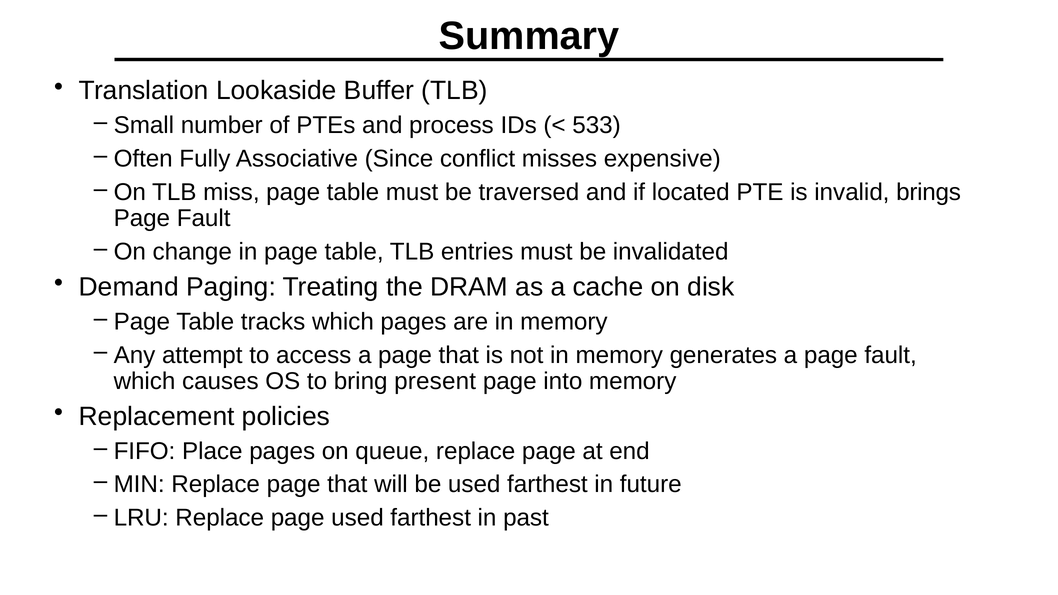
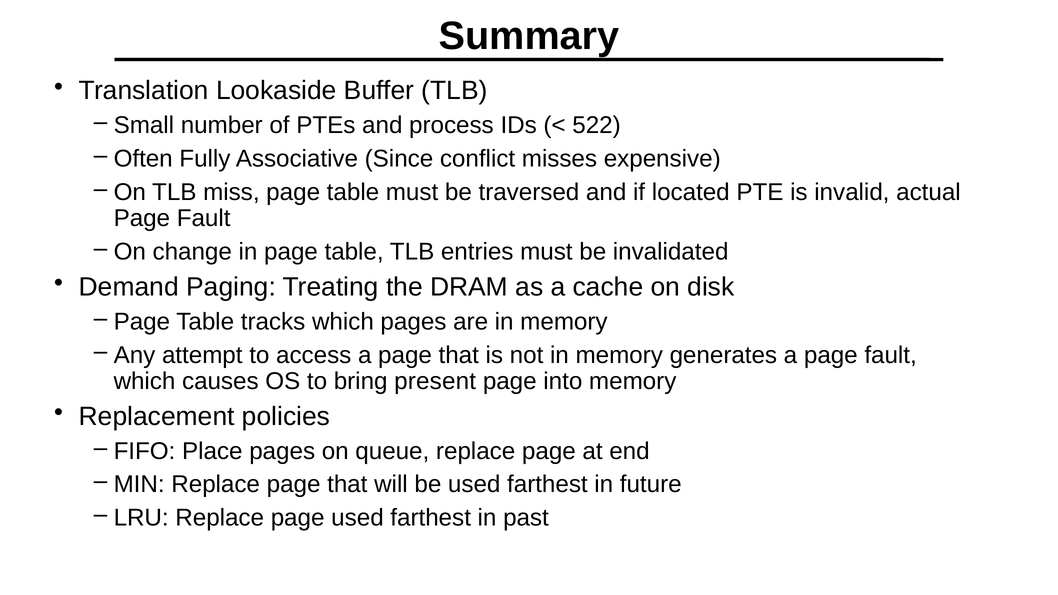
533: 533 -> 522
brings: brings -> actual
